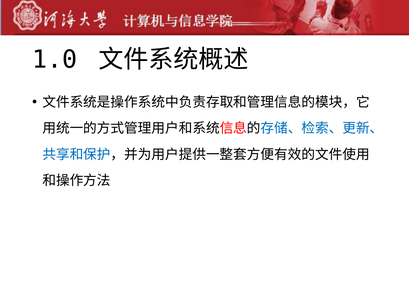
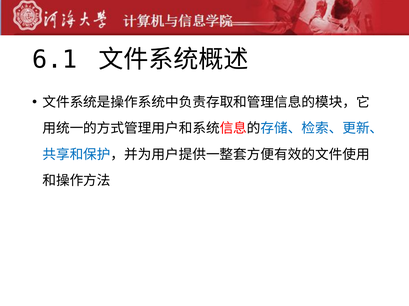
1.0: 1.0 -> 6.1
